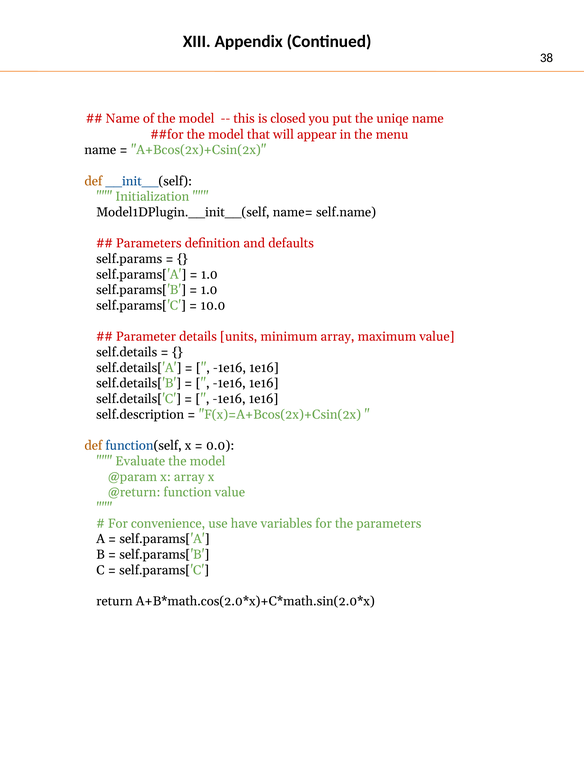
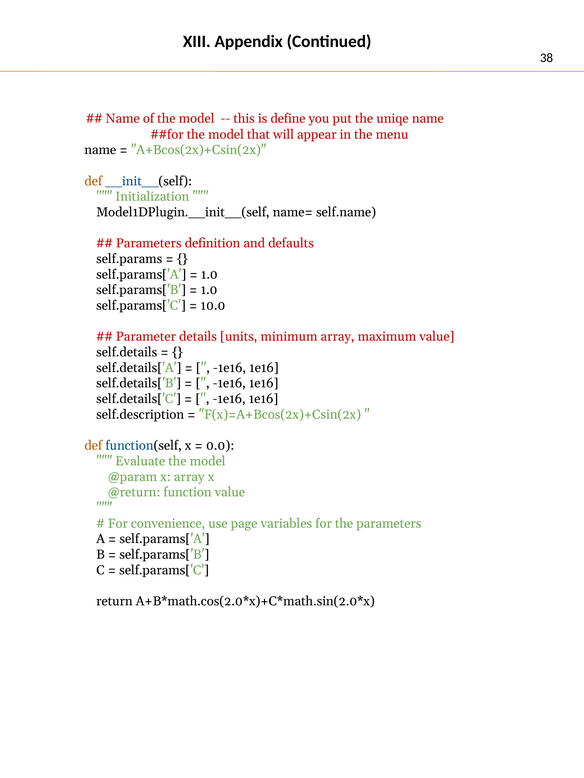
closed: closed -> define
have: have -> page
